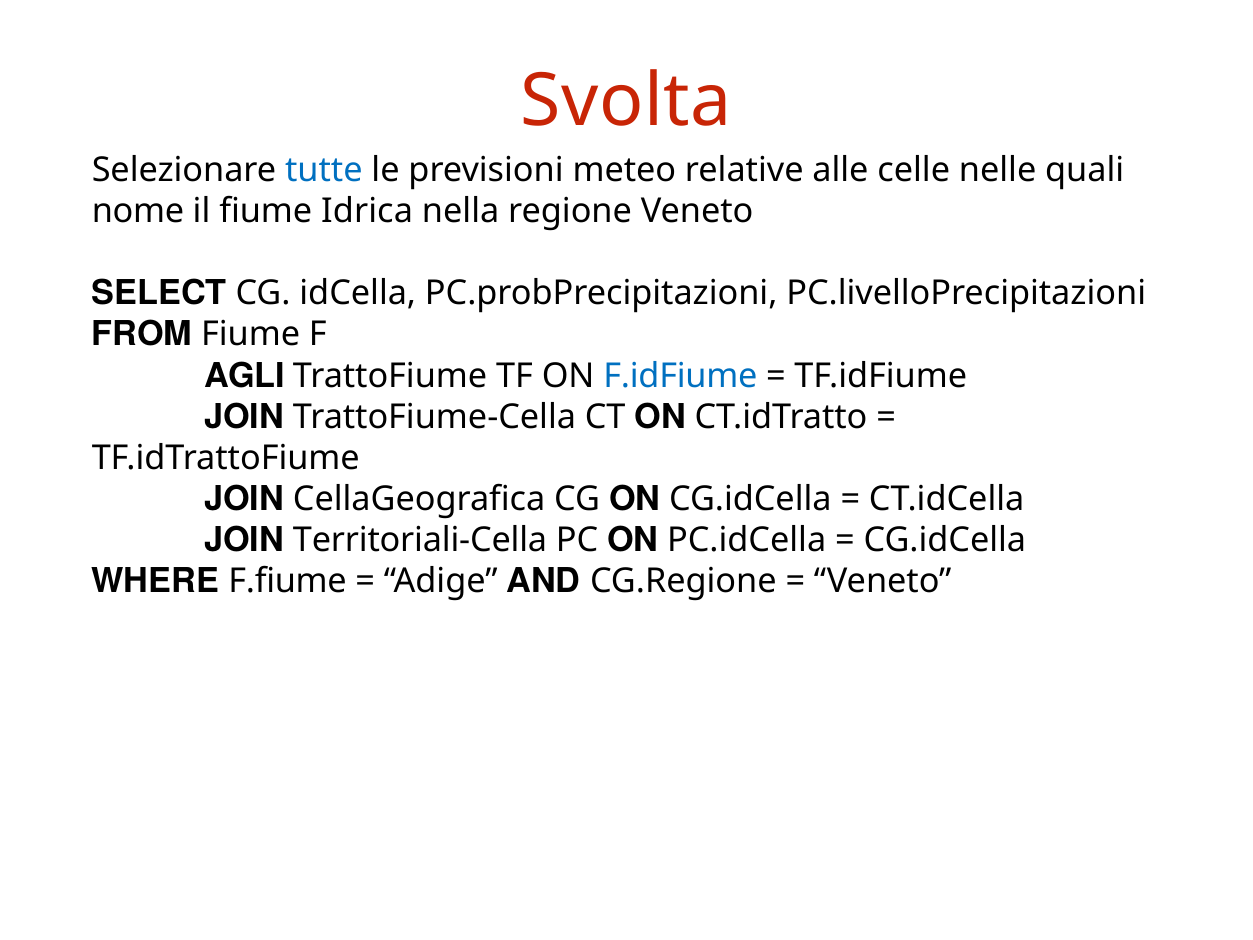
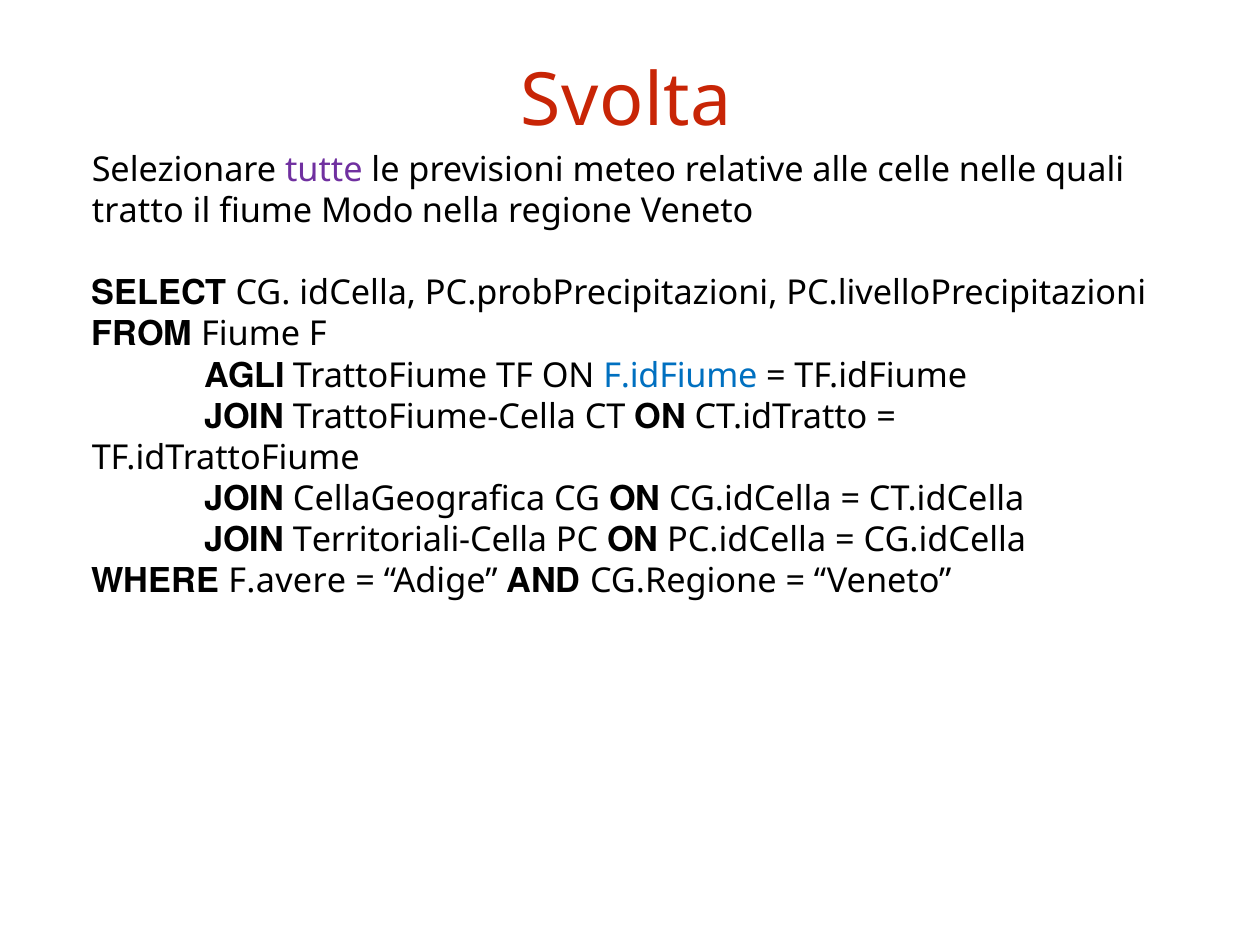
tutte colour: blue -> purple
nome: nome -> tratto
Idrica: Idrica -> Modo
F.fiume: F.fiume -> F.avere
